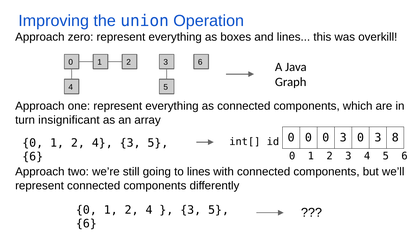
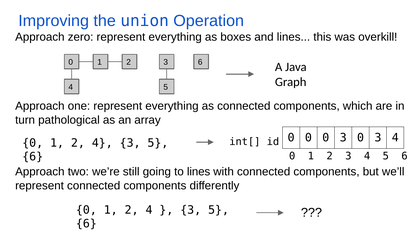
insignificant: insignificant -> pathological
0 3 8: 8 -> 4
